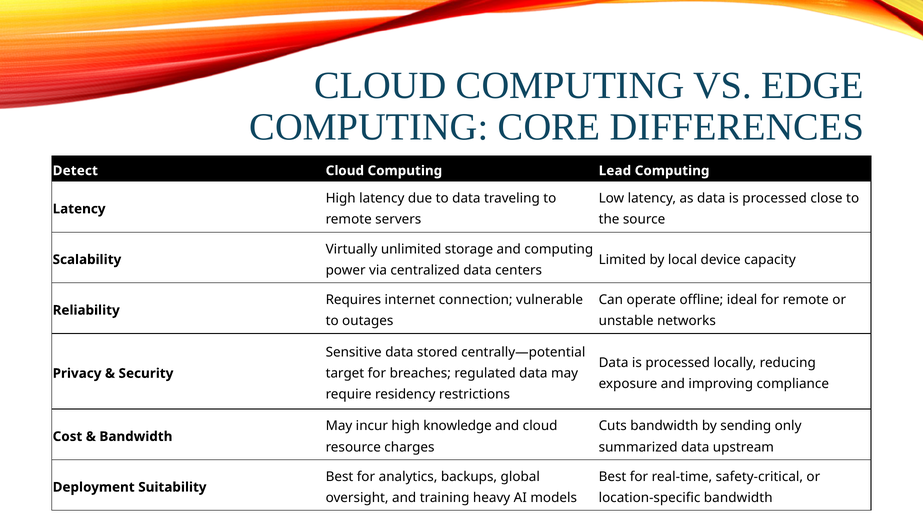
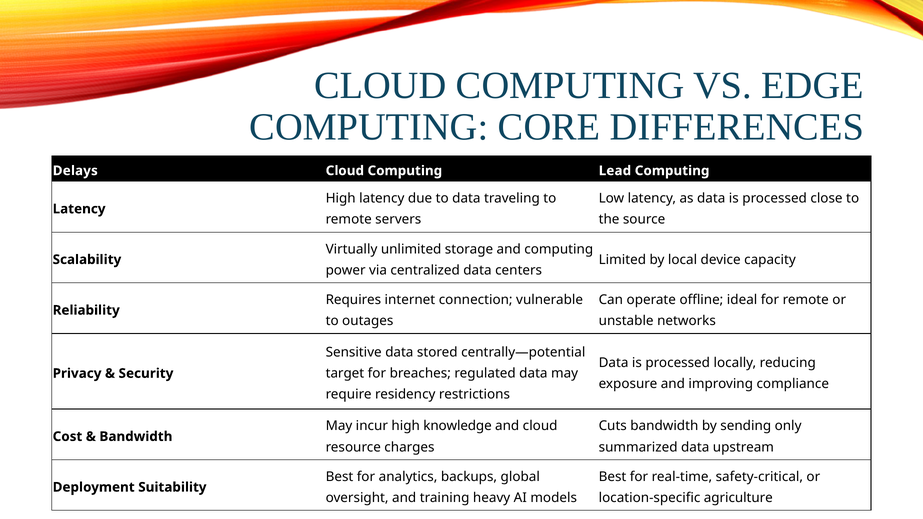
Detect: Detect -> Delays
location-specific bandwidth: bandwidth -> agriculture
